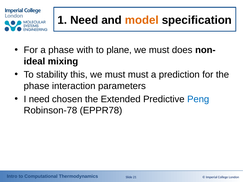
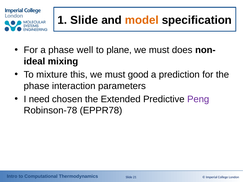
1 Need: Need -> Slide
with: with -> well
stability: stability -> mixture
must must: must -> good
Peng colour: blue -> purple
